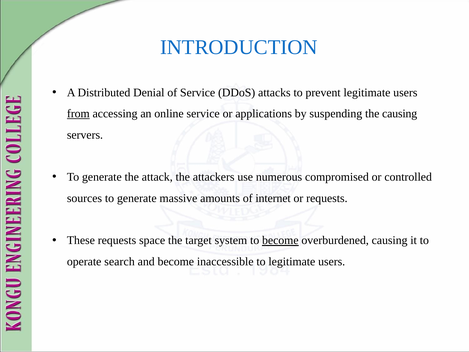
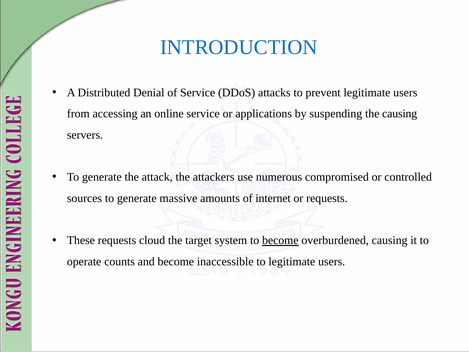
from underline: present -> none
space: space -> cloud
search: search -> counts
